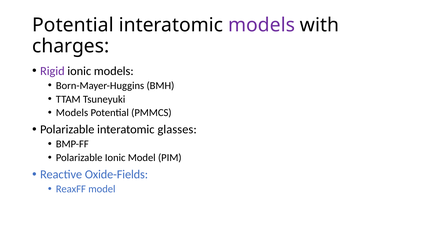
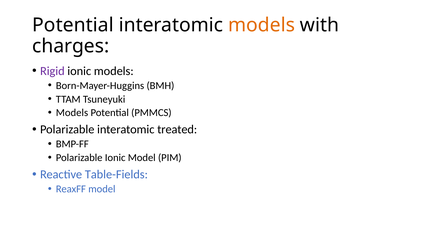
models at (262, 25) colour: purple -> orange
glasses: glasses -> treated
Oxide-Fields: Oxide-Fields -> Table-Fields
